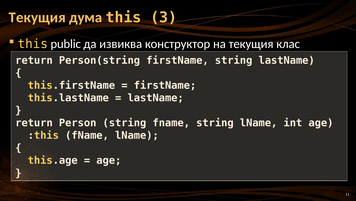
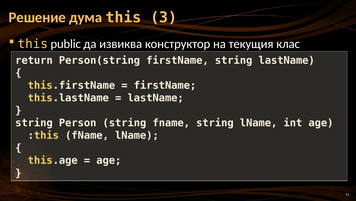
Текущия at (37, 17): Текущия -> Решение
return at (34, 123): return -> string
